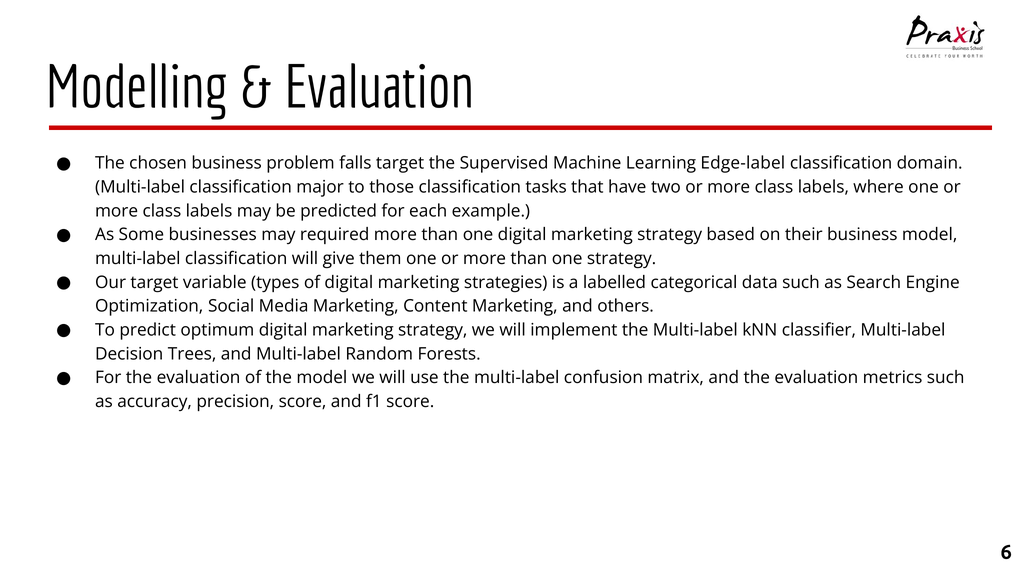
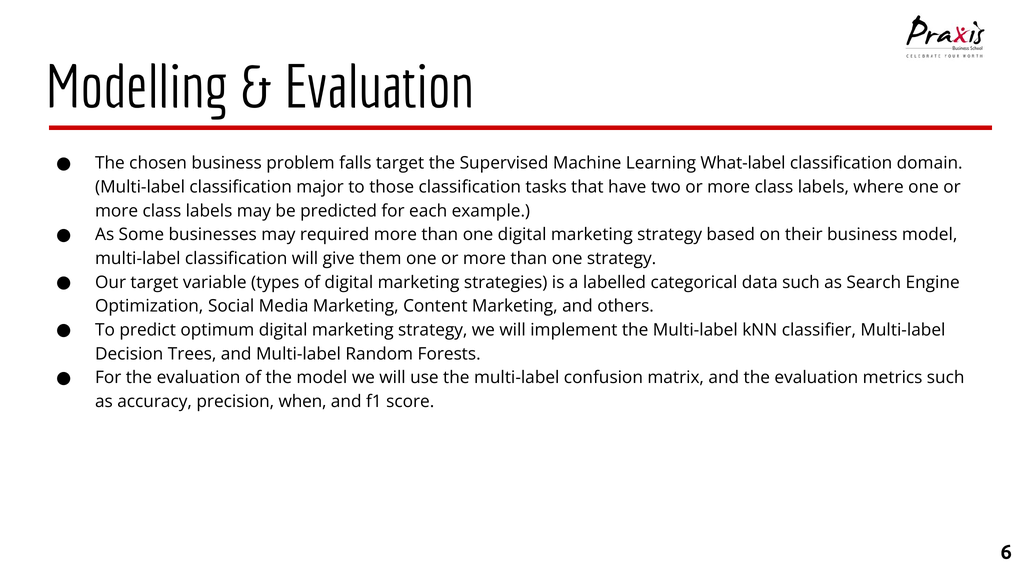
Edge-label: Edge-label -> What-label
precision score: score -> when
